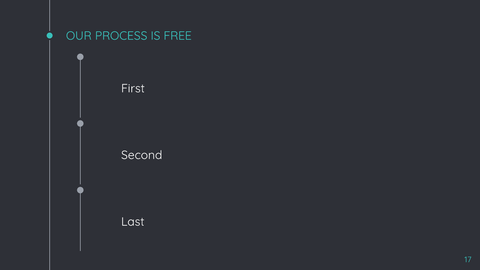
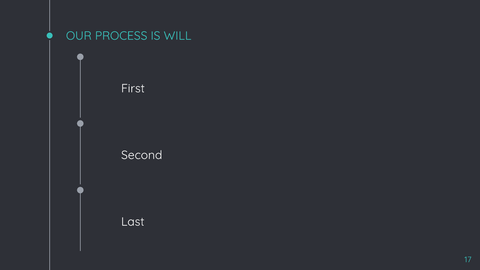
FREE: FREE -> WILL
